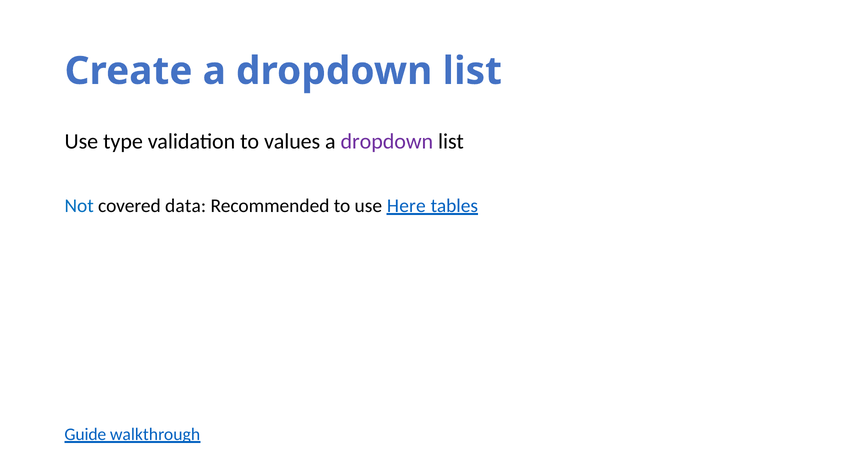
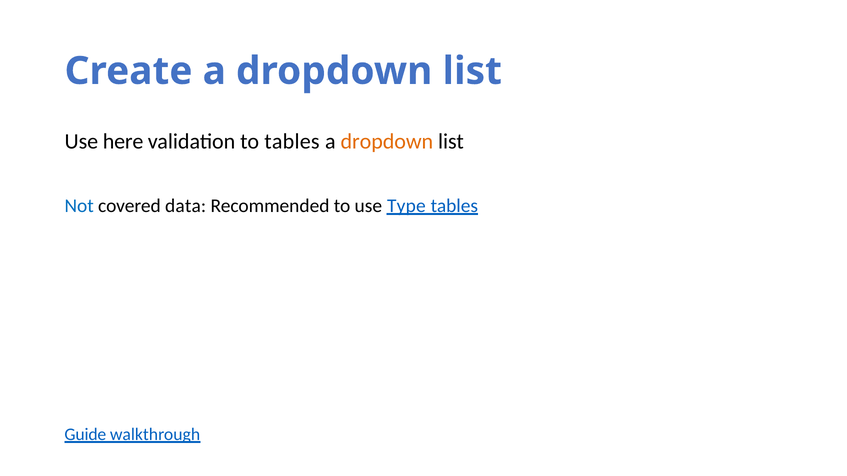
type: type -> here
to values: values -> tables
dropdown at (387, 142) colour: purple -> orange
Here: Here -> Type
